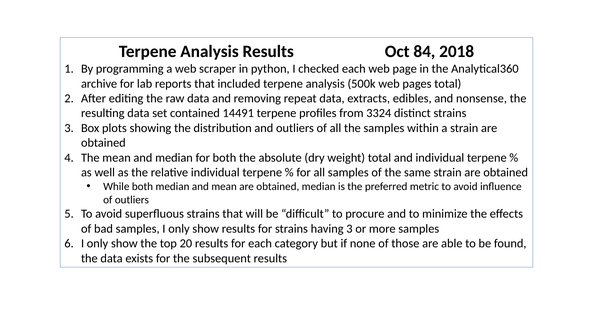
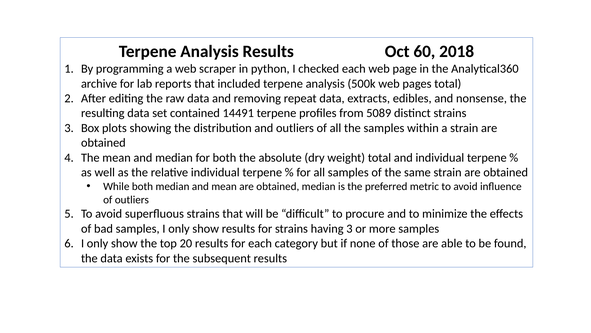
84: 84 -> 60
3324: 3324 -> 5089
